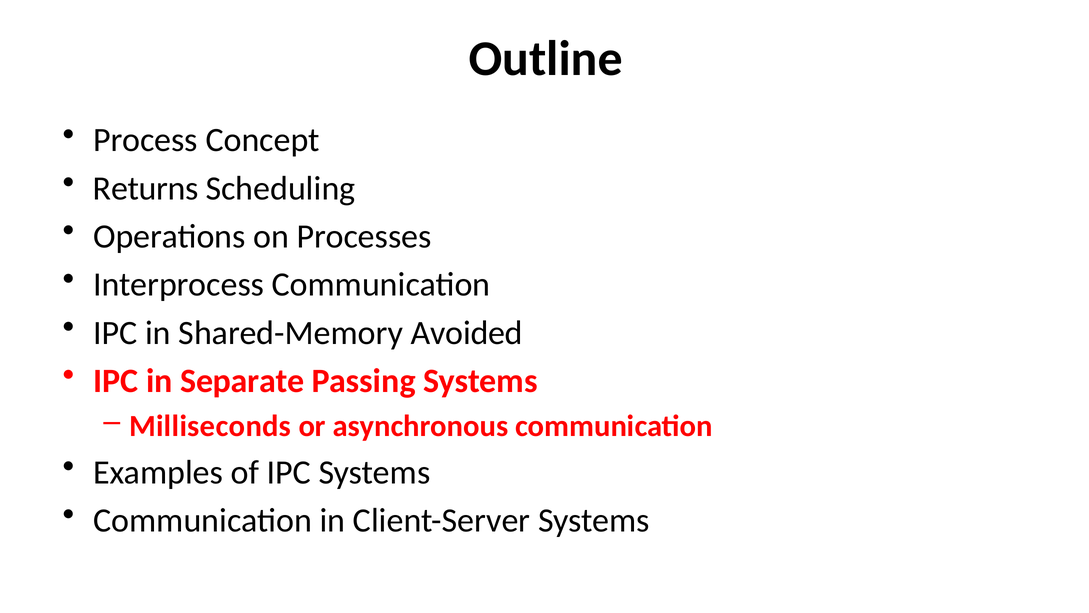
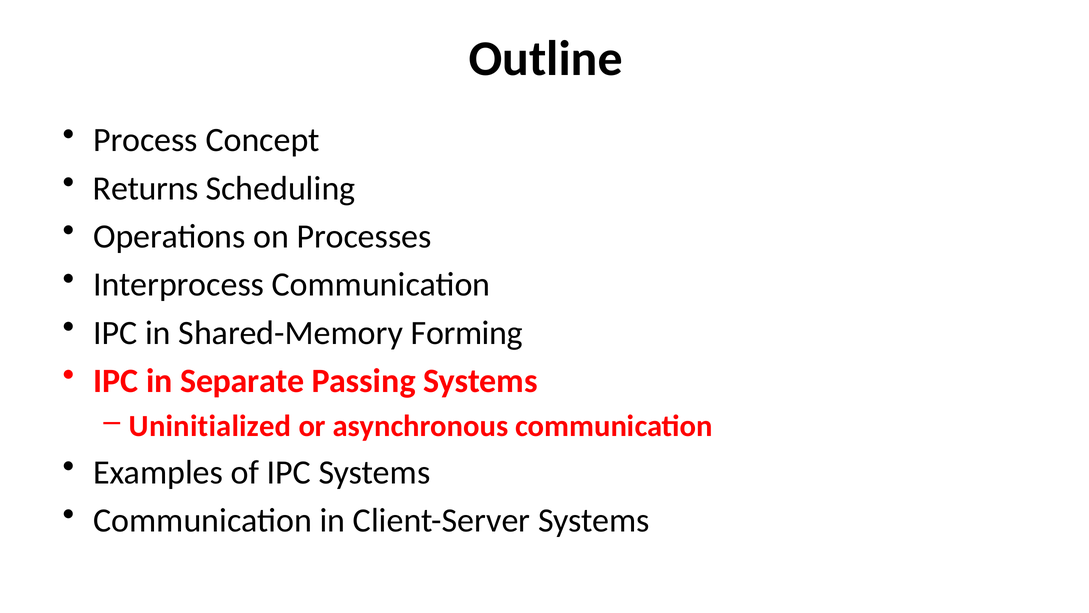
Avoided: Avoided -> Forming
Milliseconds: Milliseconds -> Uninitialized
